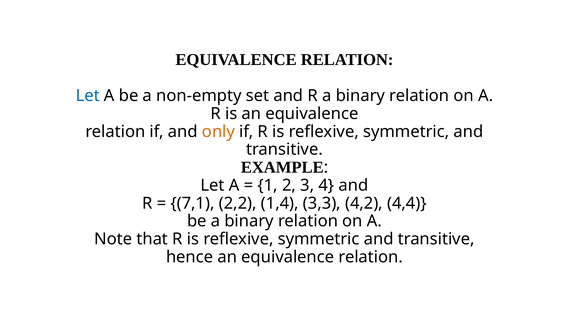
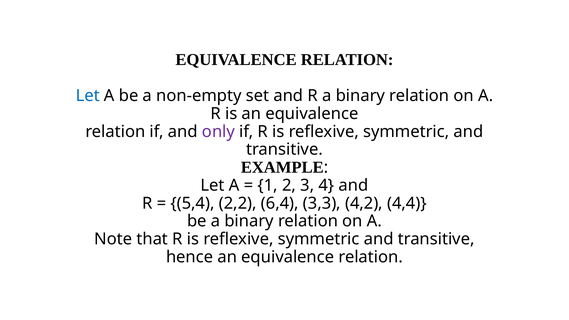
only colour: orange -> purple
7,1: 7,1 -> 5,4
1,4: 1,4 -> 6,4
